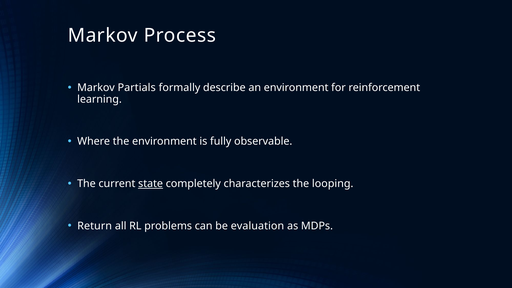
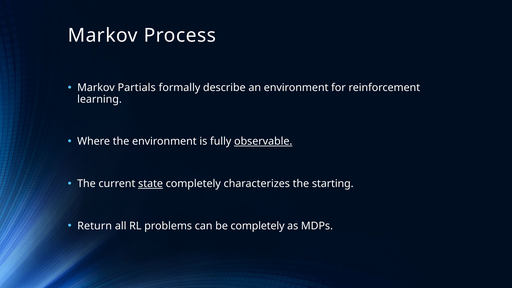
observable underline: none -> present
looping: looping -> starting
be evaluation: evaluation -> completely
